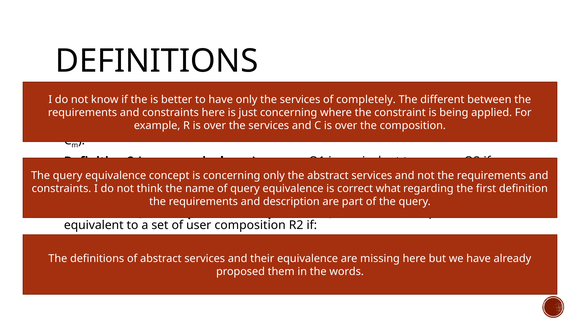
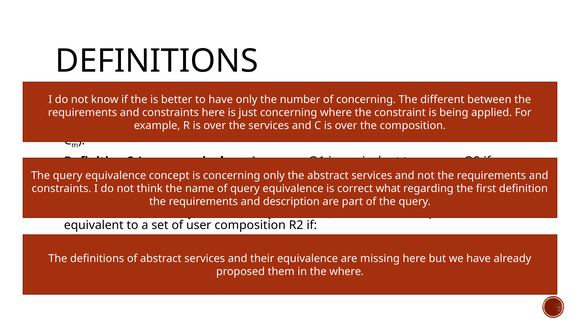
only the services: services -> number
of completely: completely -> concerning
the words: words -> where
